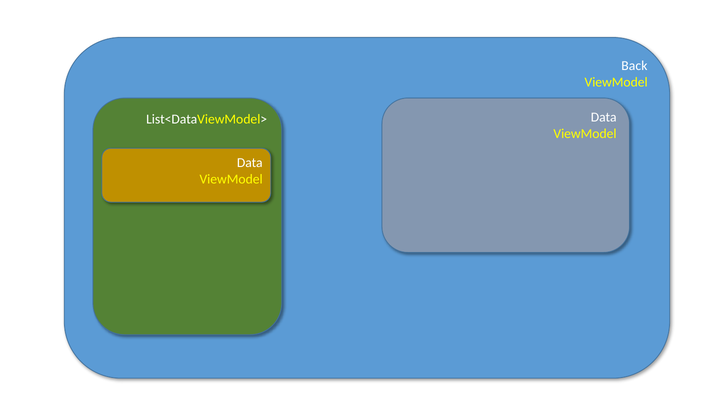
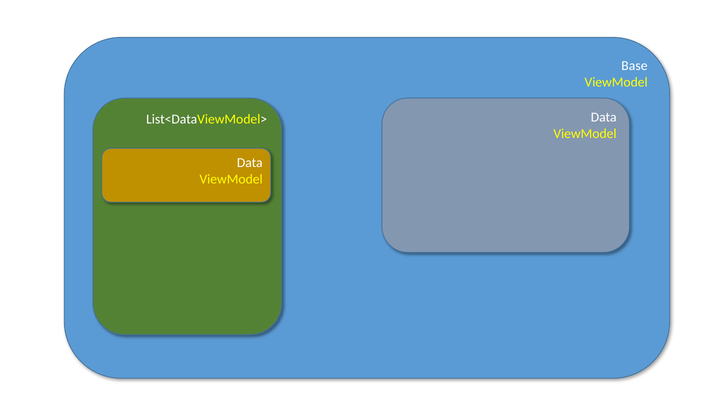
Back: Back -> Base
